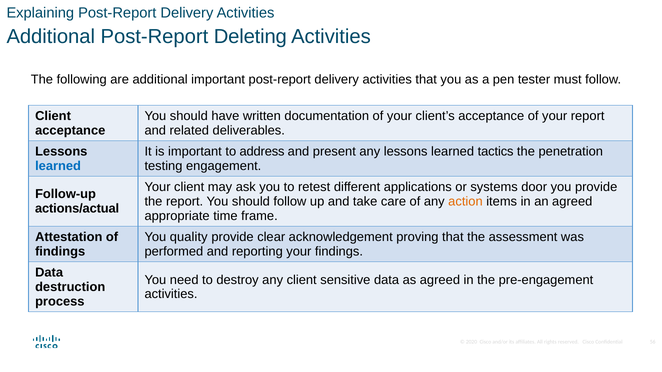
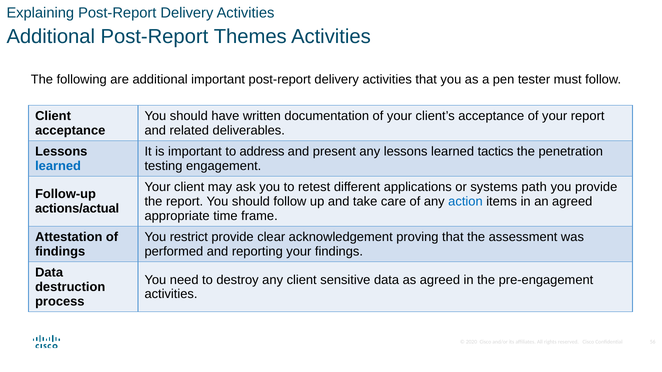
Deleting: Deleting -> Themes
door: door -> path
action colour: orange -> blue
quality: quality -> restrict
